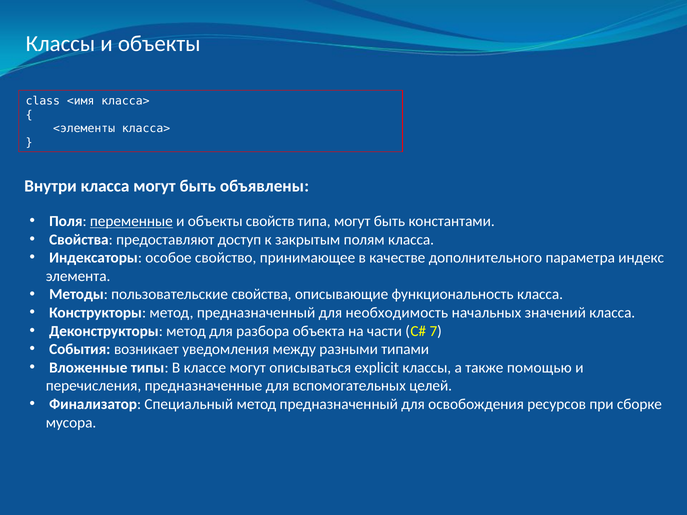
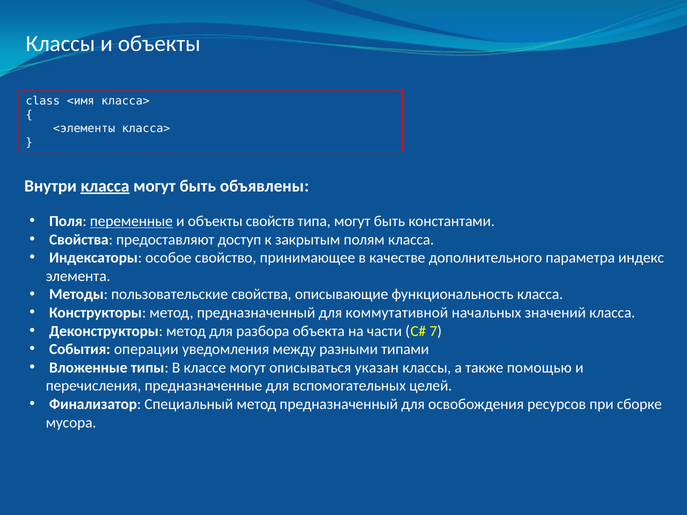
класса at (105, 186) underline: none -> present
необходимость: необходимость -> коммутативной
возникает: возникает -> операции
explicit: explicit -> указан
